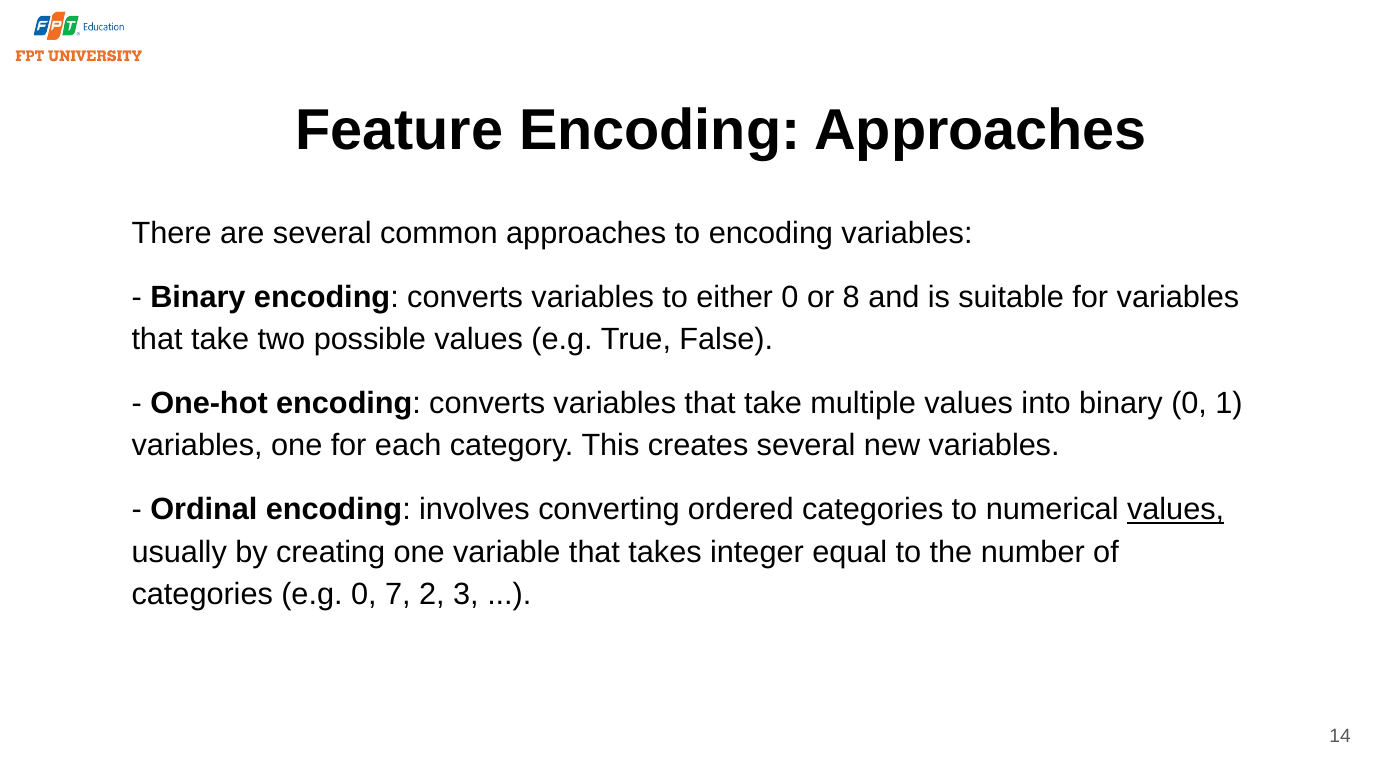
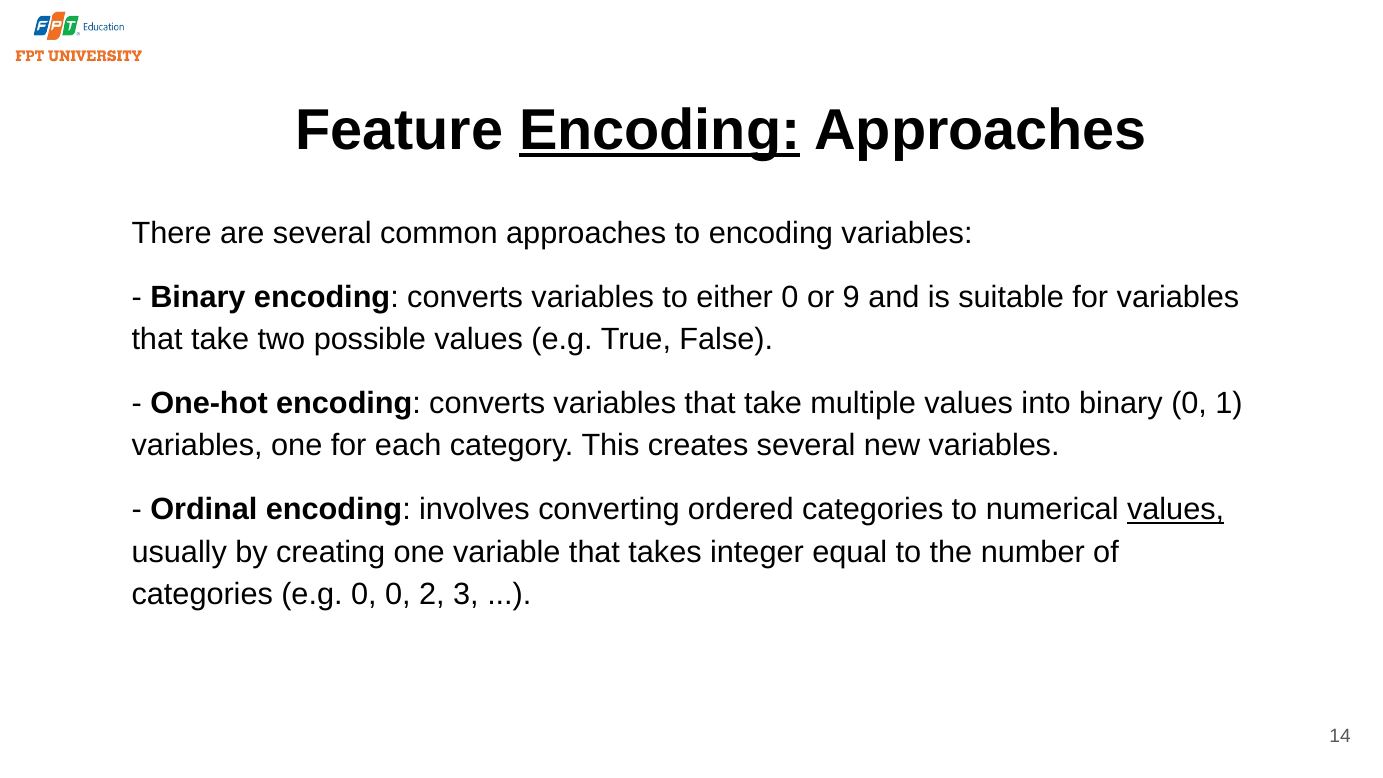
Encoding at (660, 130) underline: none -> present
8: 8 -> 9
0 7: 7 -> 0
